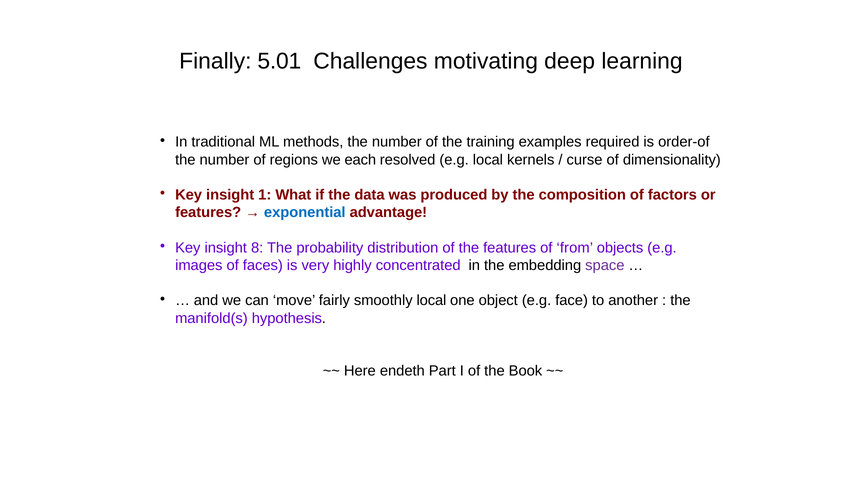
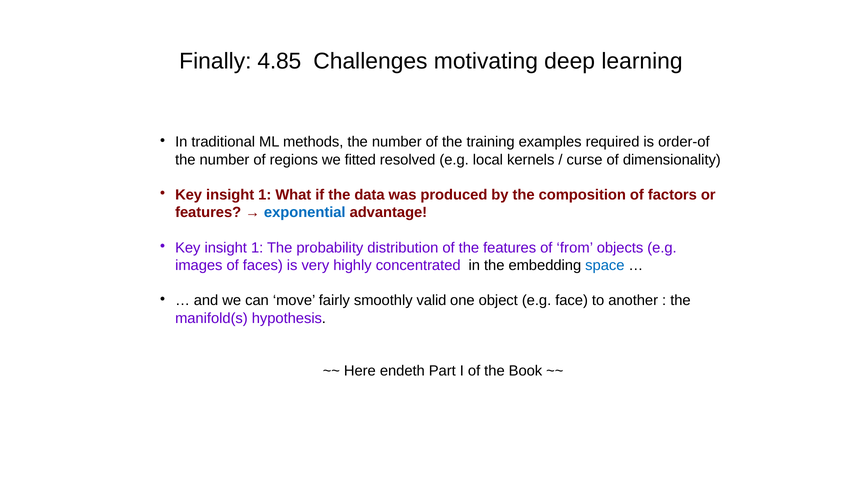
5.01: 5.01 -> 4.85
each: each -> fitted
8 at (257, 248): 8 -> 1
space colour: purple -> blue
smoothly local: local -> valid
